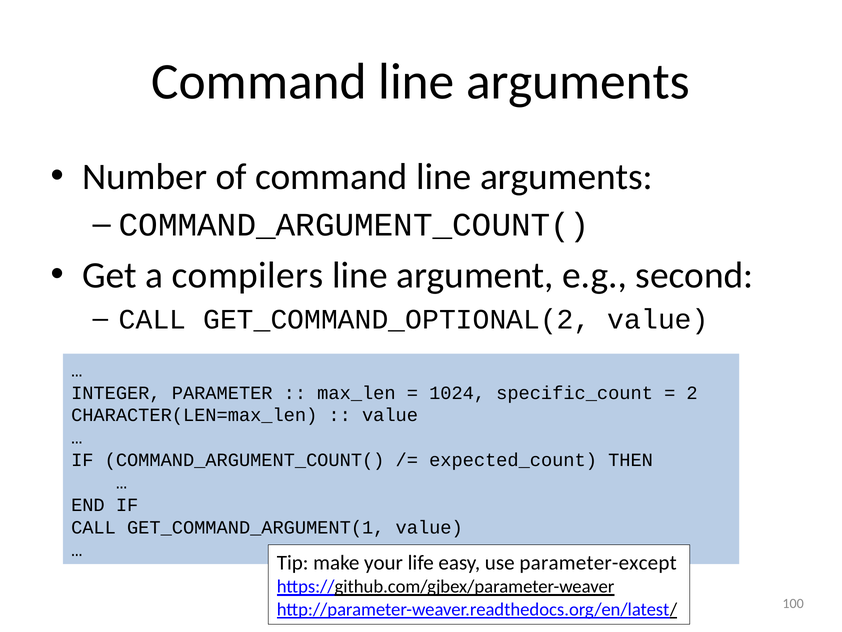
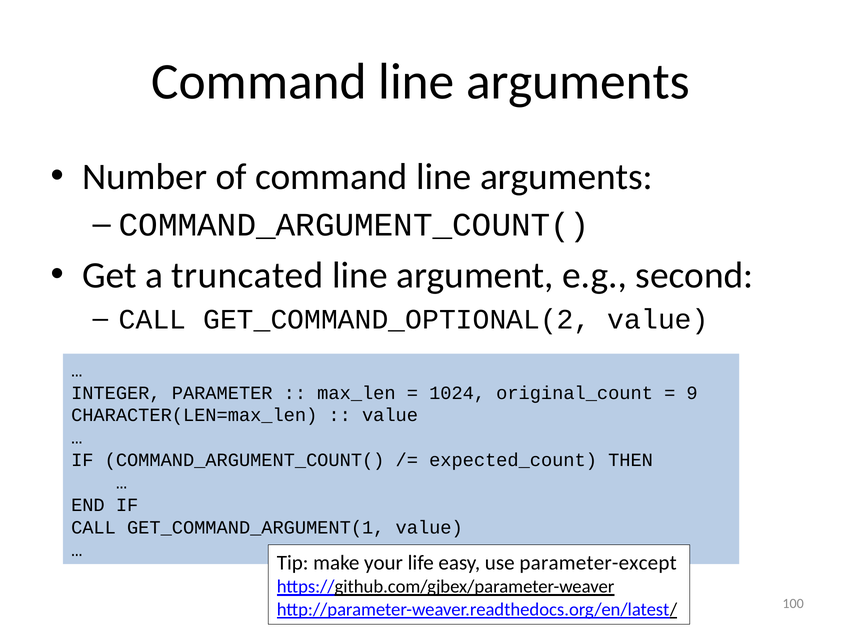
compilers: compilers -> truncated
specific_count: specific_count -> original_count
2: 2 -> 9
